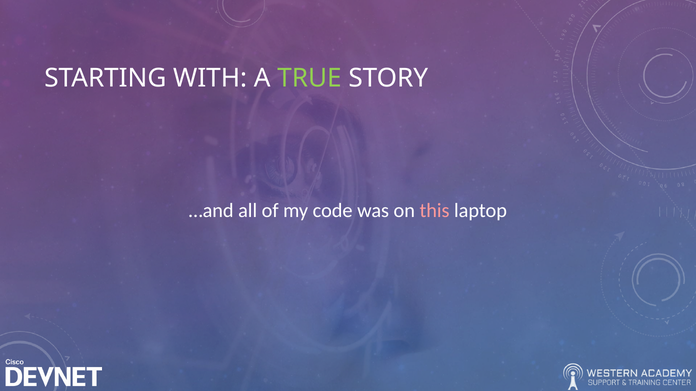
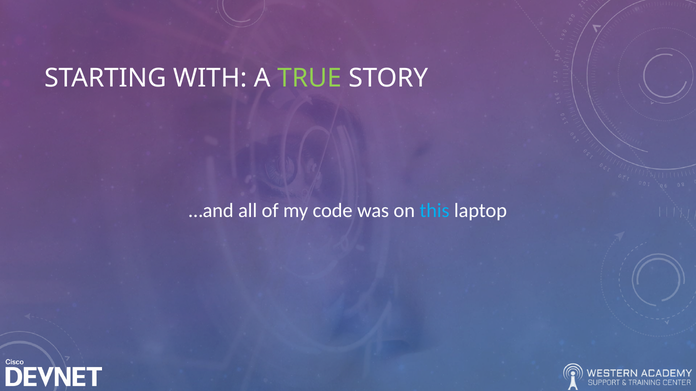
this colour: pink -> light blue
